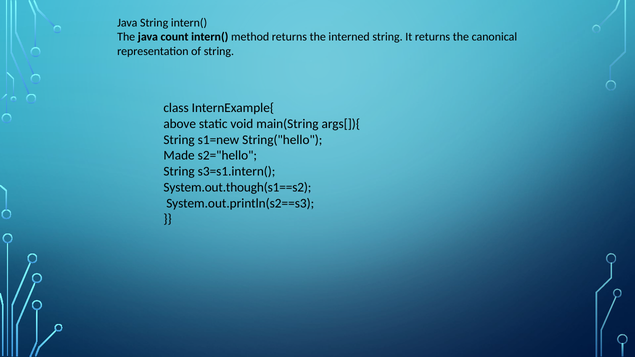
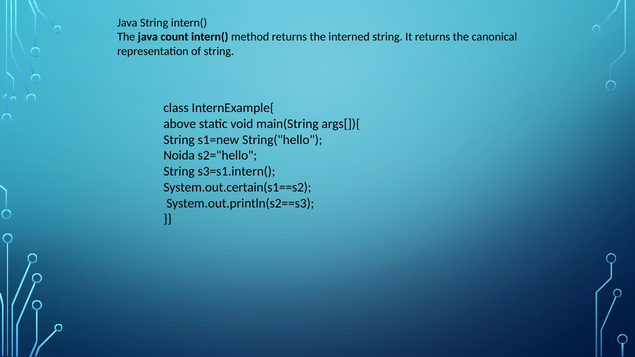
Made: Made -> Noida
System.out.though(s1==s2: System.out.though(s1==s2 -> System.out.certain(s1==s2
